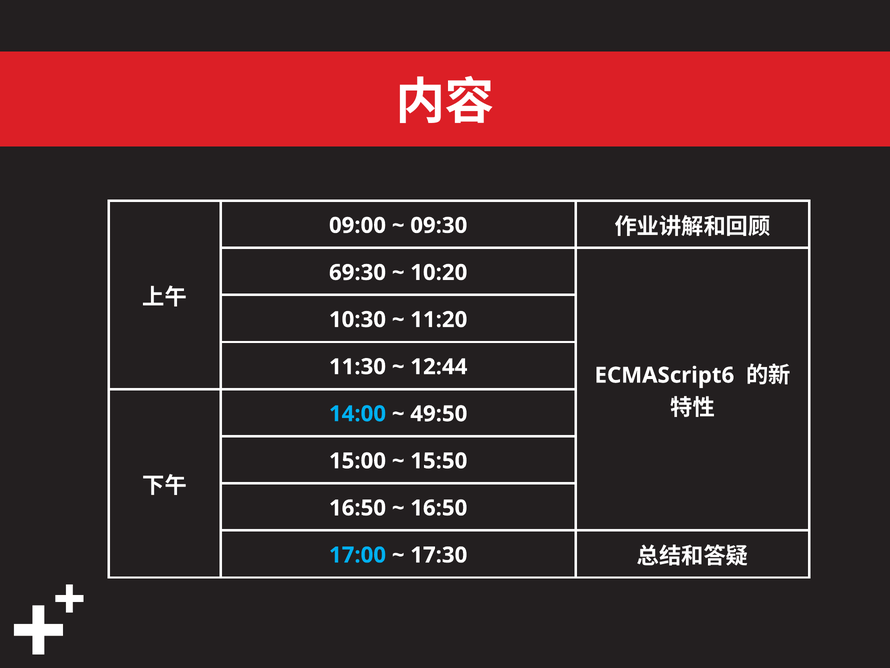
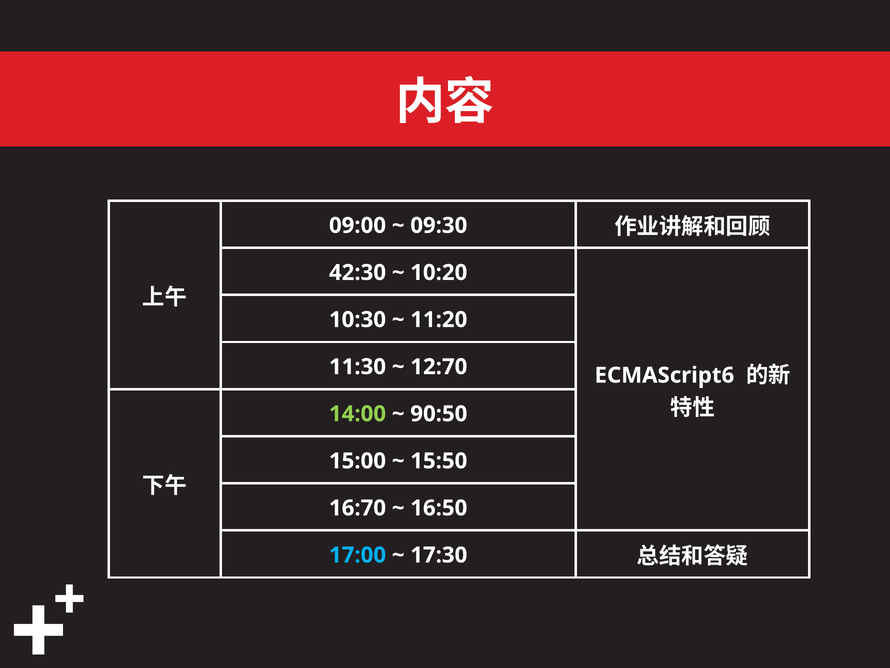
69:30: 69:30 -> 42:30
12:44: 12:44 -> 12:70
14:00 colour: light blue -> light green
49:50: 49:50 -> 90:50
16:50 at (358, 508): 16:50 -> 16:70
